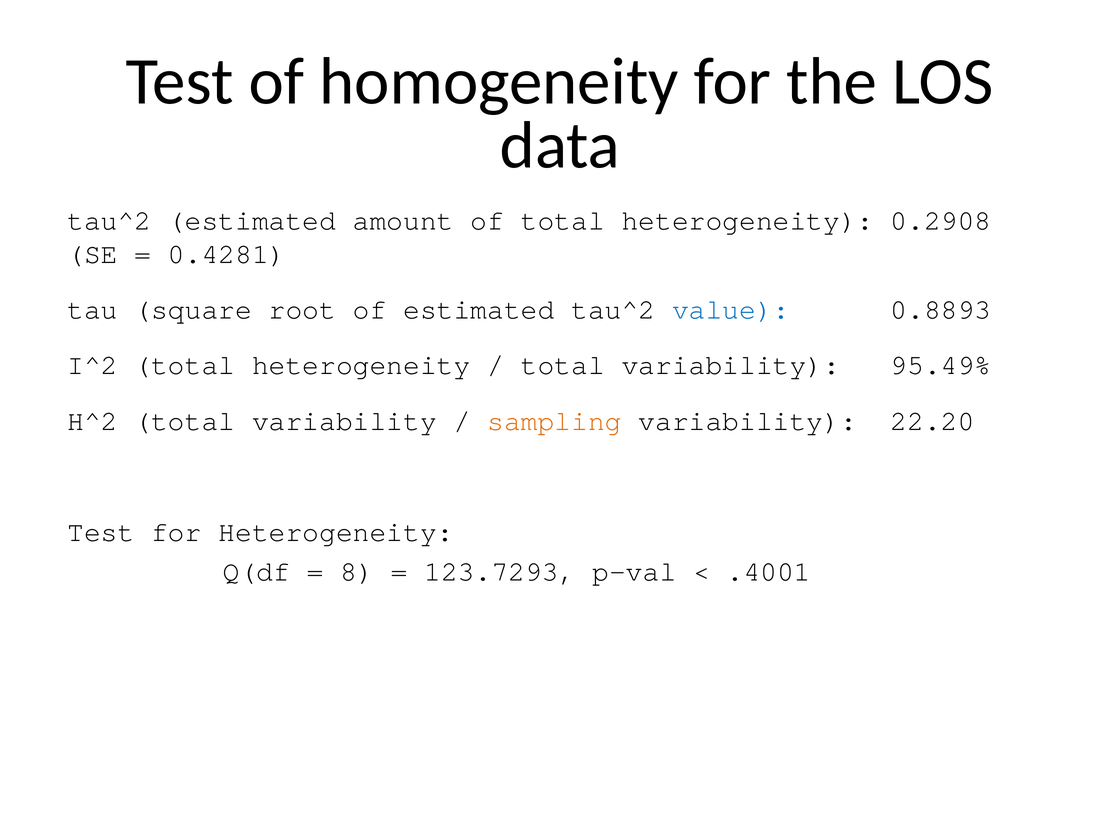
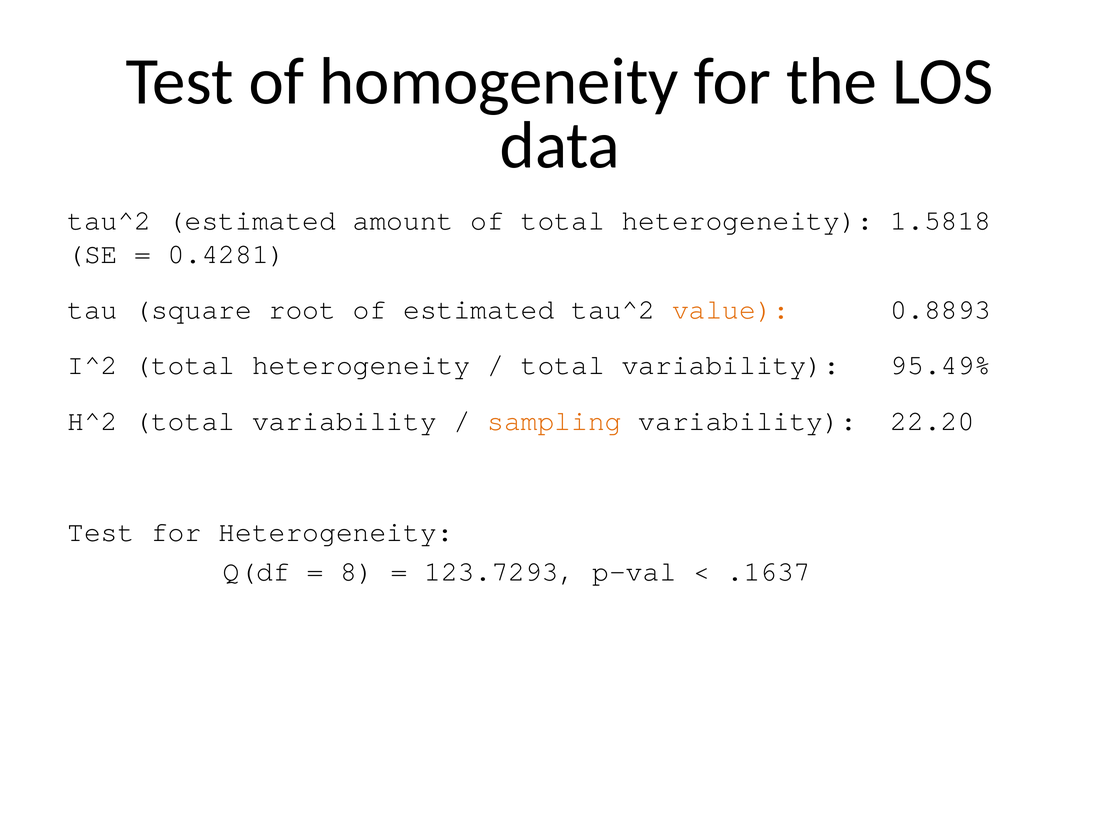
0.2908: 0.2908 -> 1.5818
value colour: blue -> orange
.4001: .4001 -> .1637
